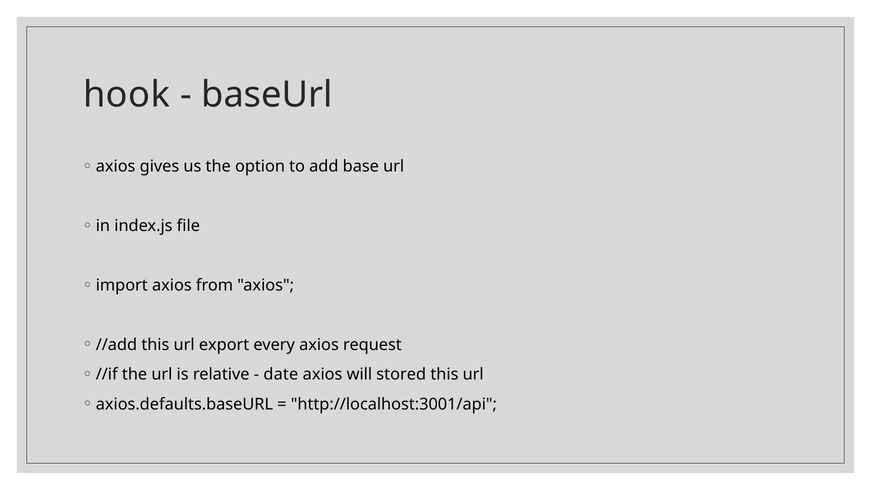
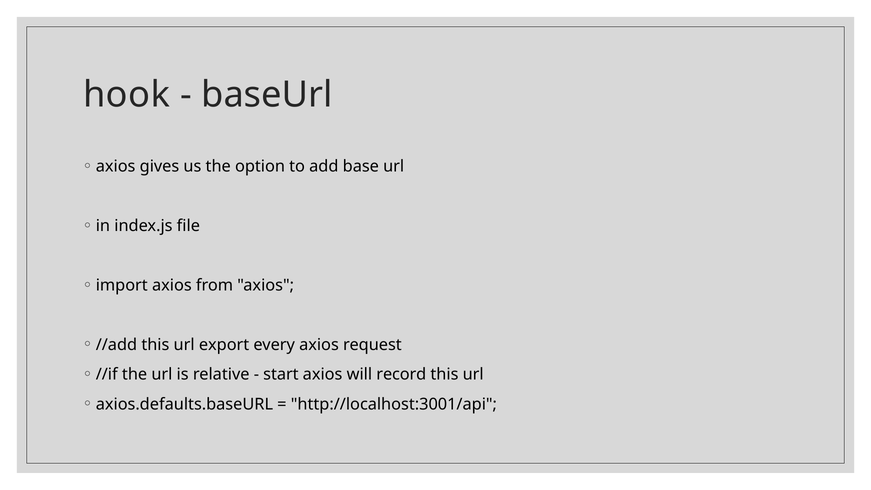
date: date -> start
stored: stored -> record
